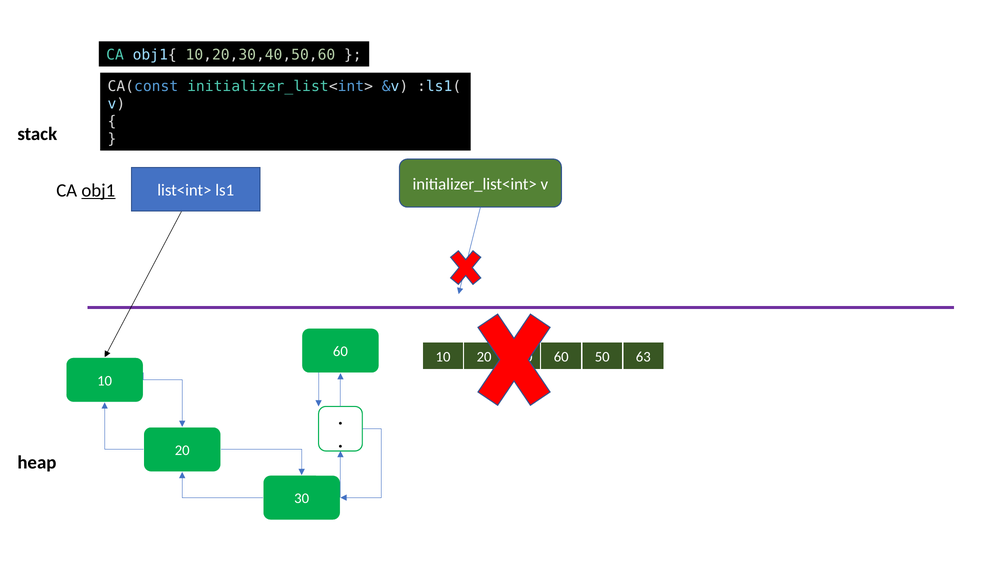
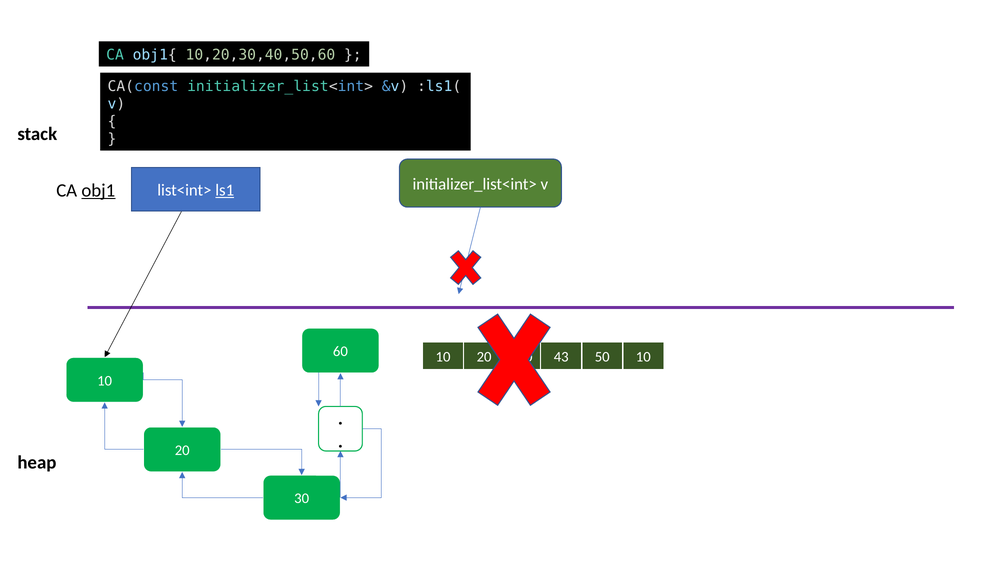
ls1 underline: none -> present
60 at (561, 357): 60 -> 43
50 63: 63 -> 10
